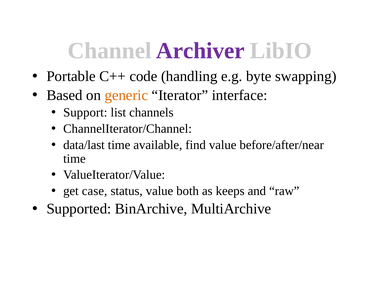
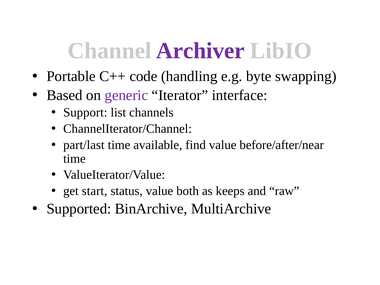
generic colour: orange -> purple
data/last: data/last -> part/last
case: case -> start
